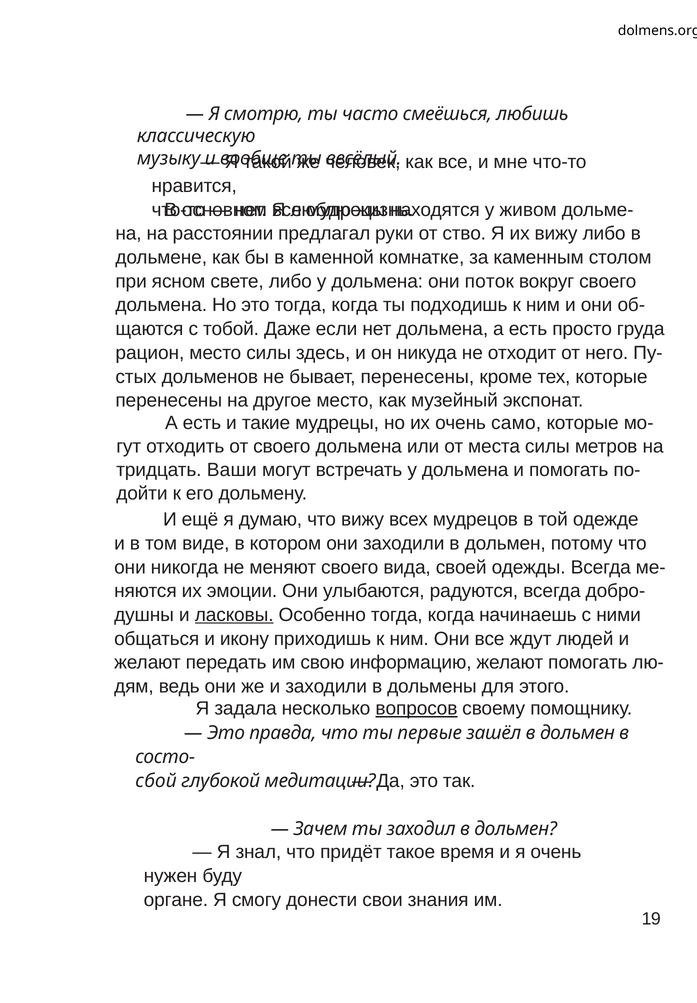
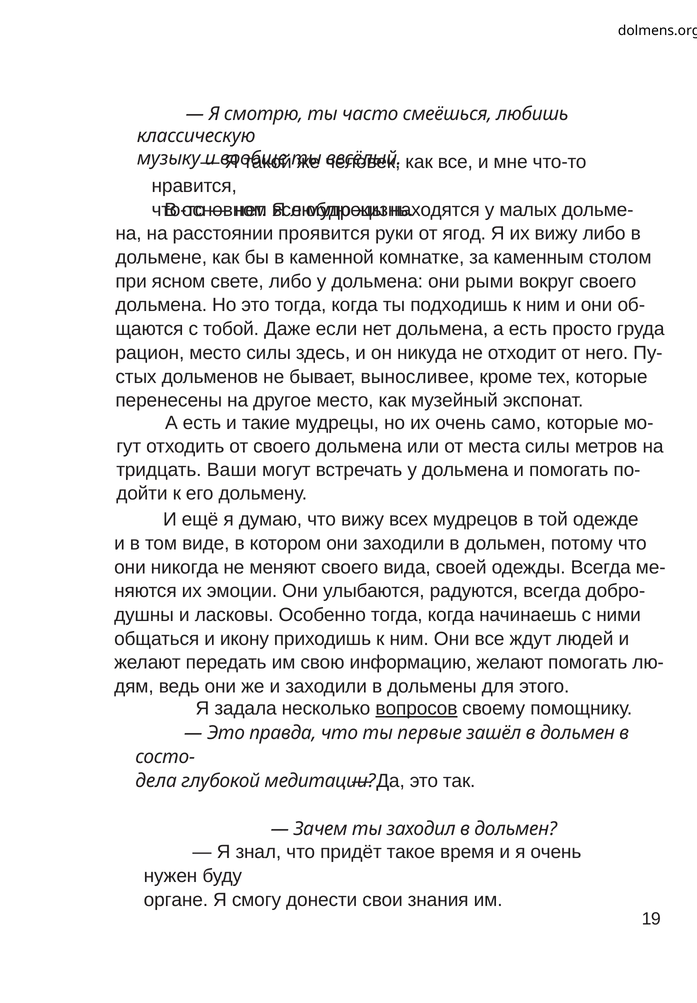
живом: живом -> малых
предлагал: предлагал -> проявится
ство: ство -> ягод
поток: поток -> рыми
бывает перенесены: перенесены -> выносливее
ласковы underline: present -> none
сбой: сбой -> дела
